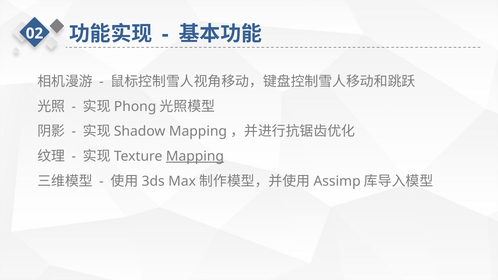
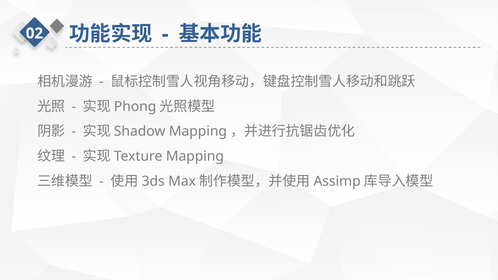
Mapping at (195, 156) underline: present -> none
